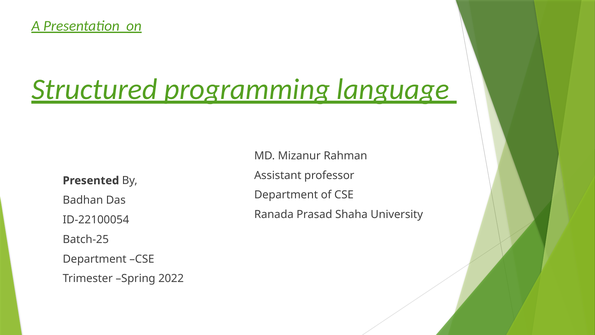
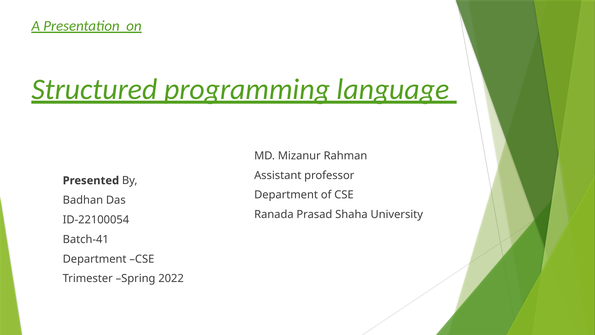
Batch-25: Batch-25 -> Batch-41
